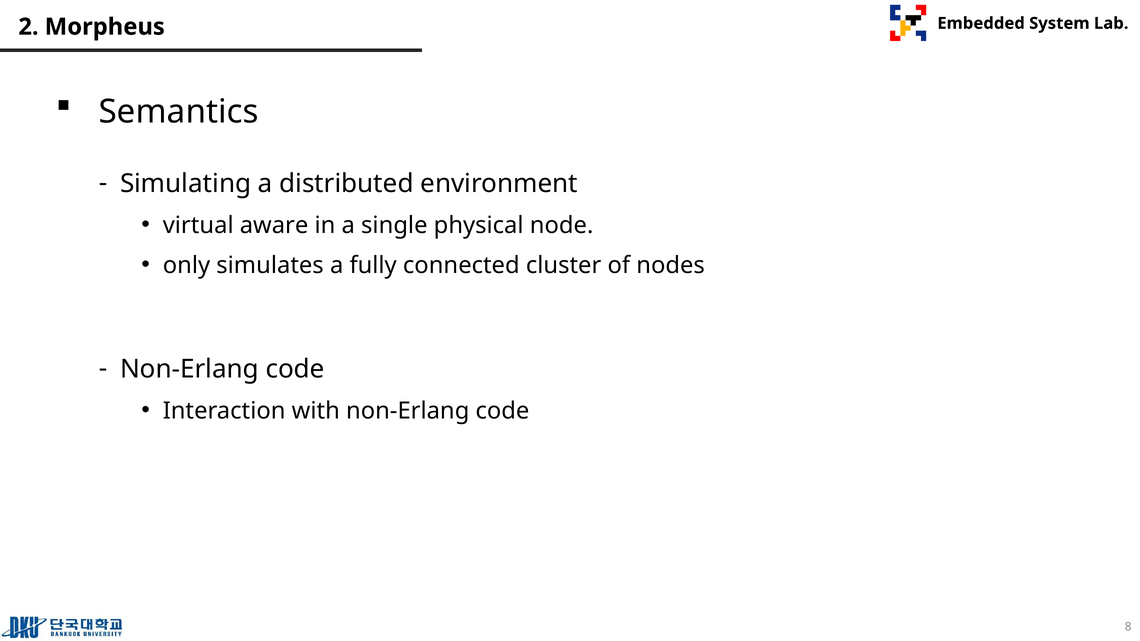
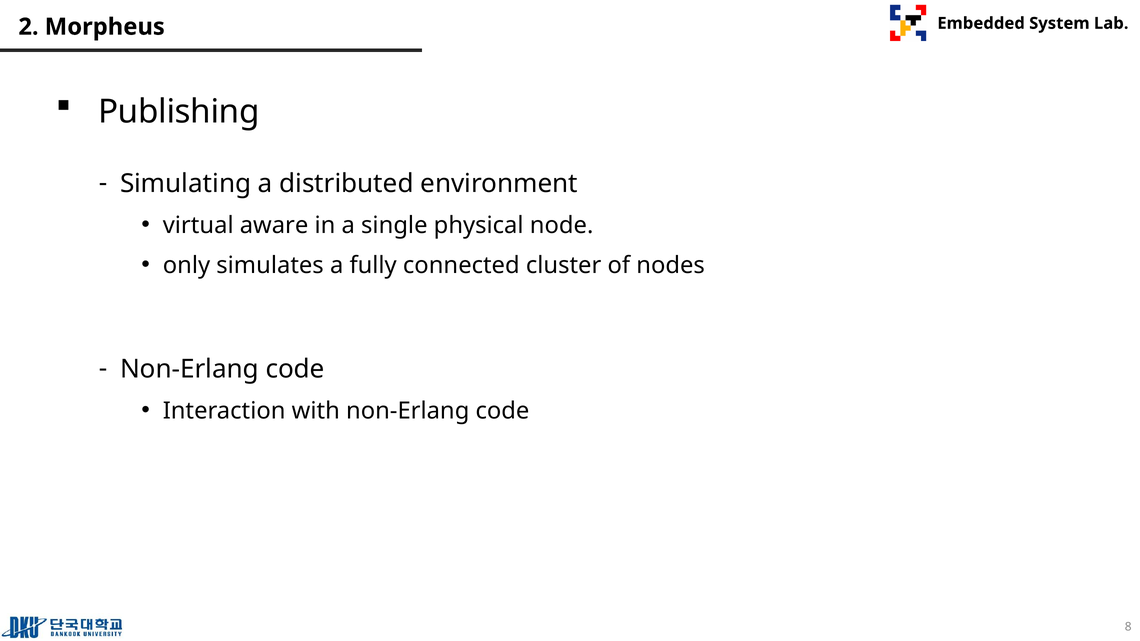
Semantics: Semantics -> Publishing
